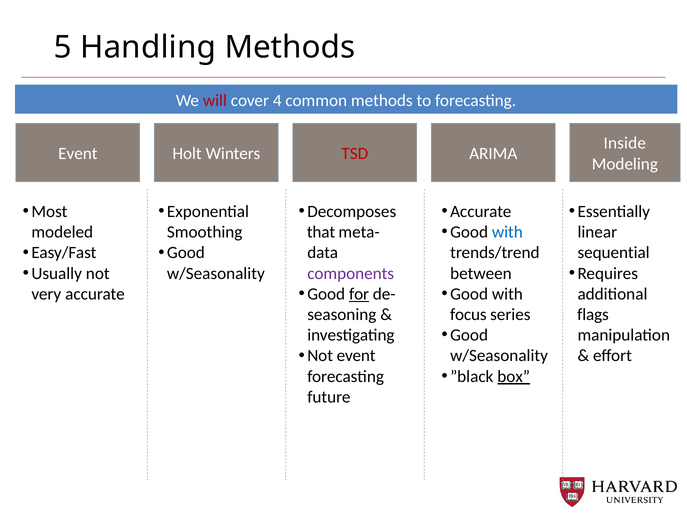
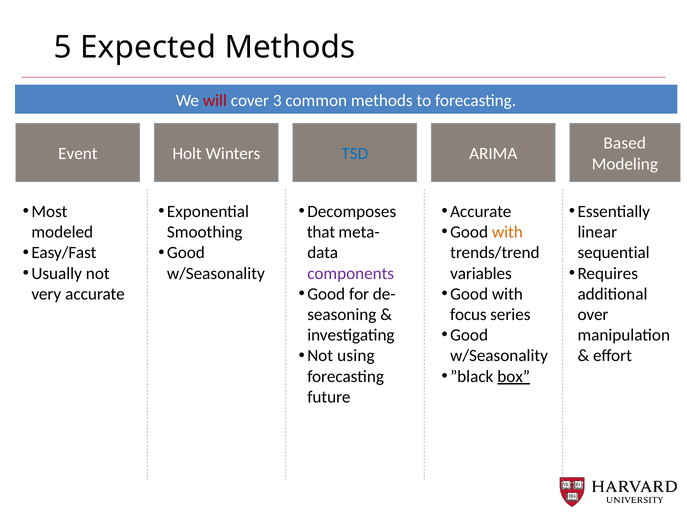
Handling: Handling -> Expected
4: 4 -> 3
Inside: Inside -> Based
TSD colour: red -> blue
with at (507, 232) colour: blue -> orange
between: between -> variables
for underline: present -> none
flags: flags -> over
Not event: event -> using
